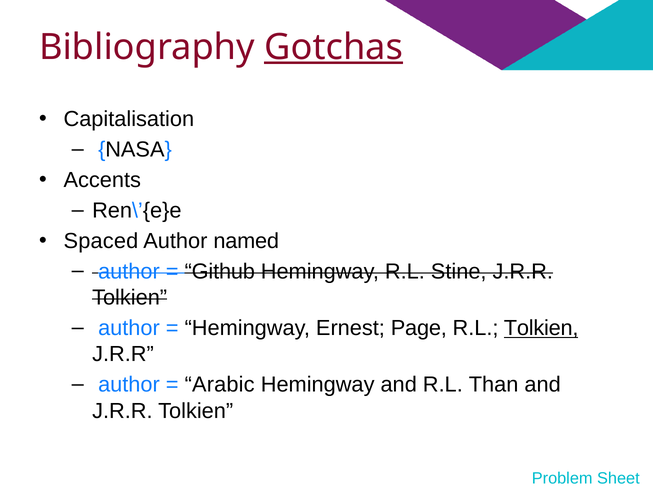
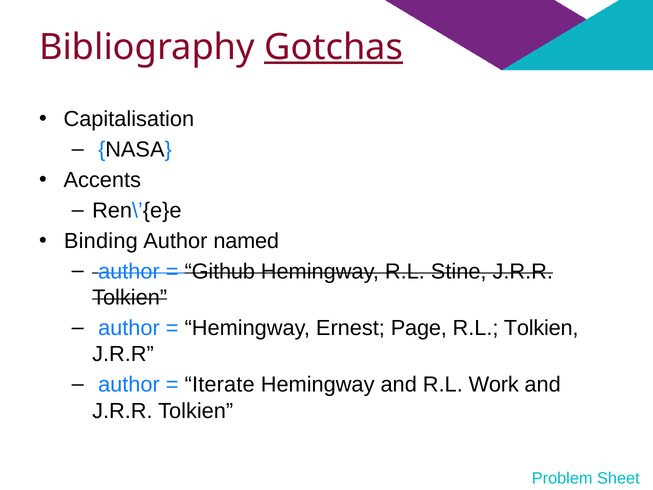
Spaced: Spaced -> Binding
Tolkien at (541, 328) underline: present -> none
Arabic: Arabic -> Iterate
Than: Than -> Work
